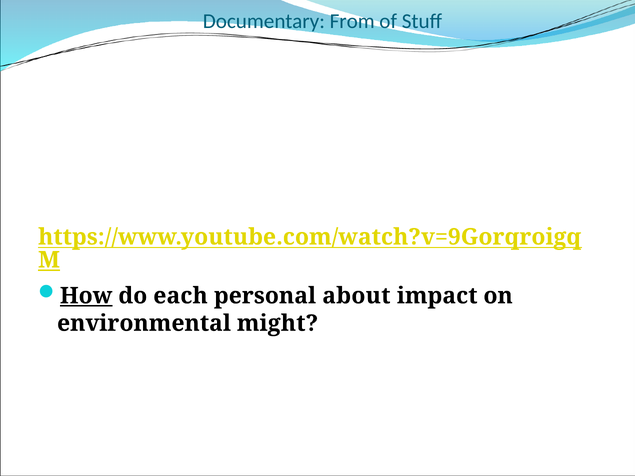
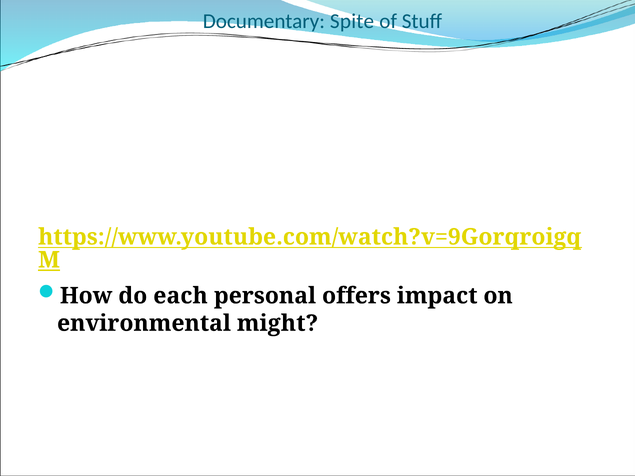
From: From -> Spite
How underline: present -> none
about: about -> offers
